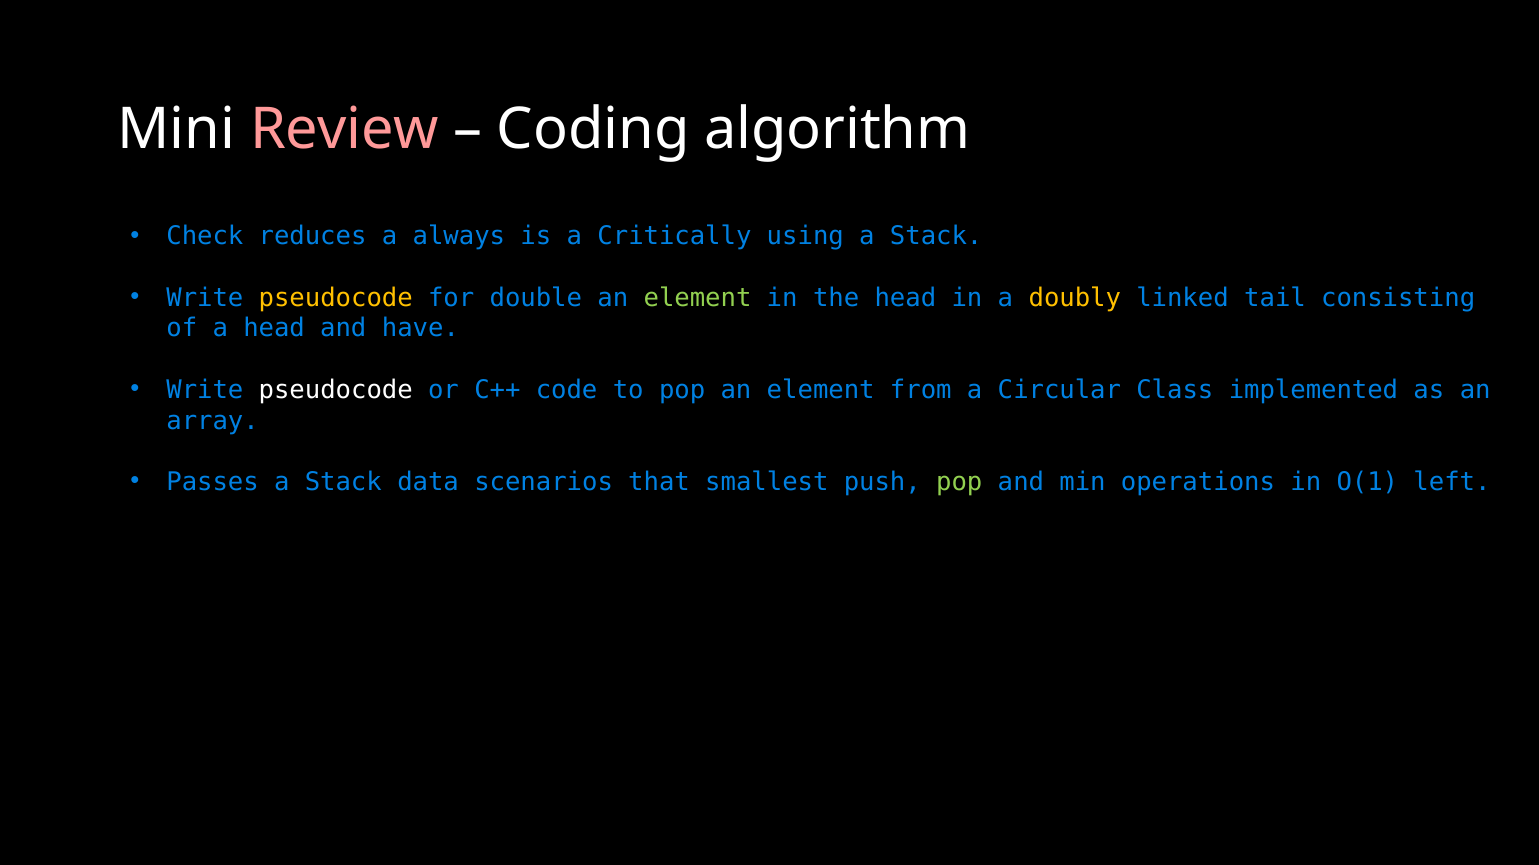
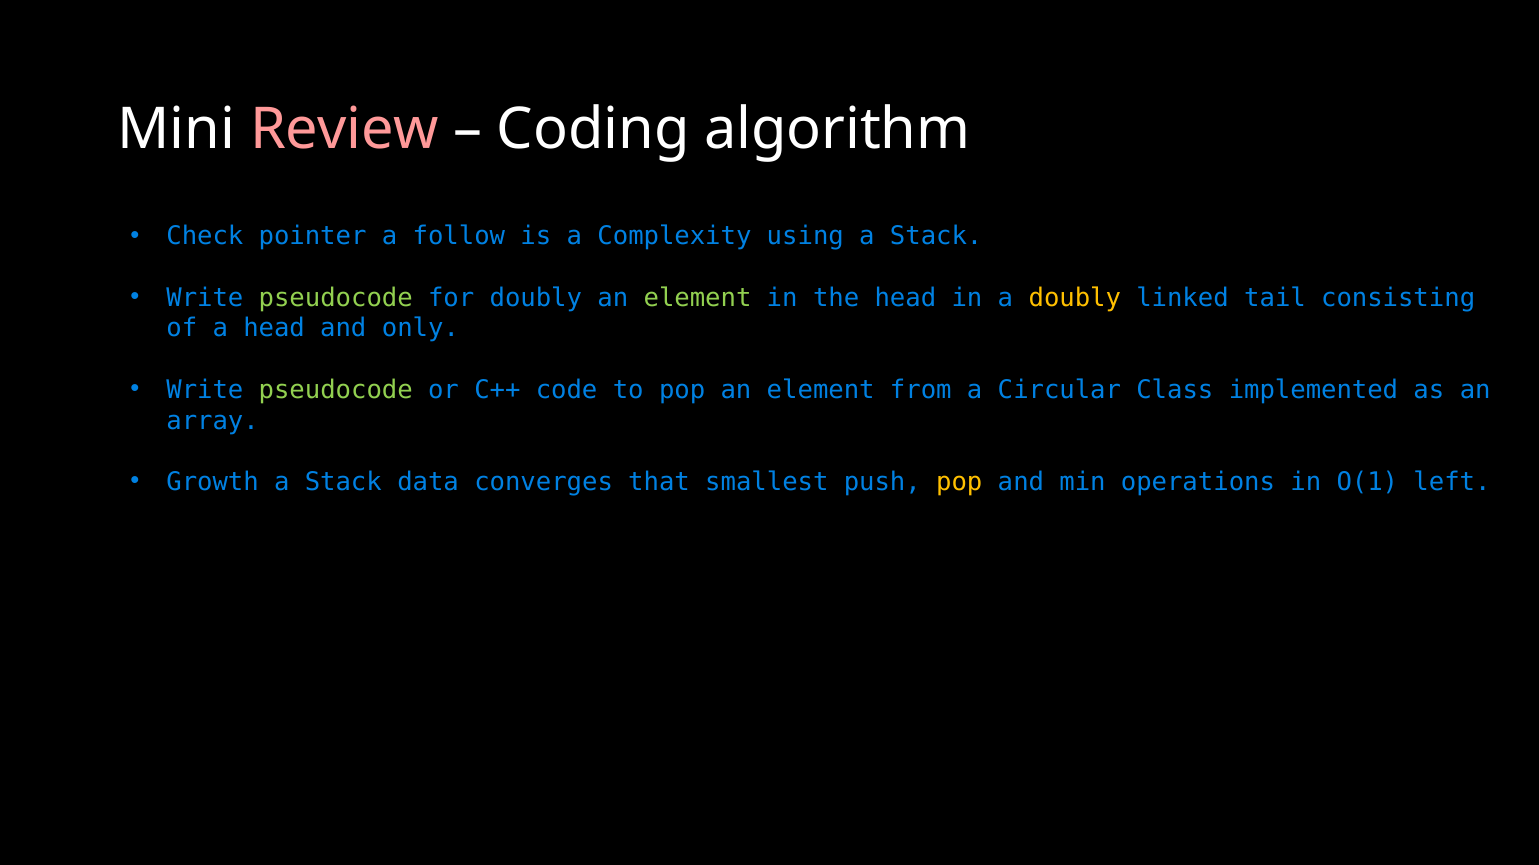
reduces: reduces -> pointer
always: always -> follow
Critically: Critically -> Complexity
pseudocode at (336, 298) colour: yellow -> light green
for double: double -> doubly
have: have -> only
pseudocode at (336, 390) colour: white -> light green
Passes: Passes -> Growth
scenarios: scenarios -> converges
pop at (959, 482) colour: light green -> yellow
